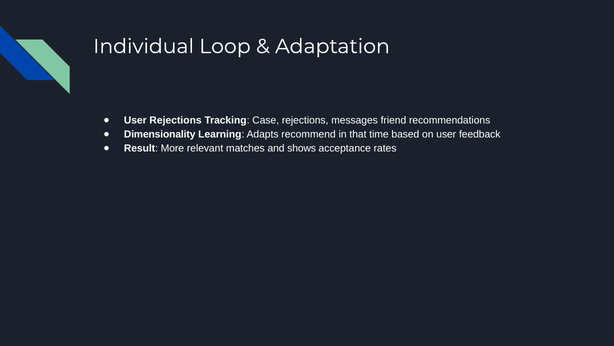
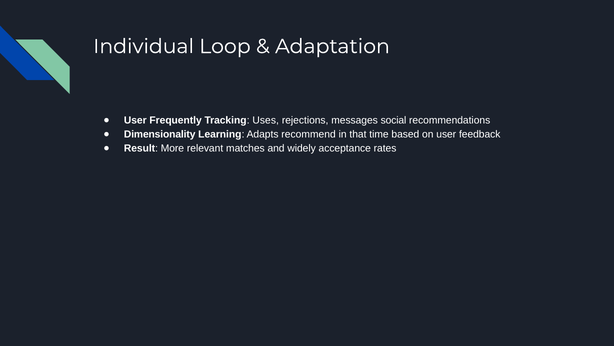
User Rejections: Rejections -> Frequently
Case: Case -> Uses
friend: friend -> social
shows: shows -> widely
